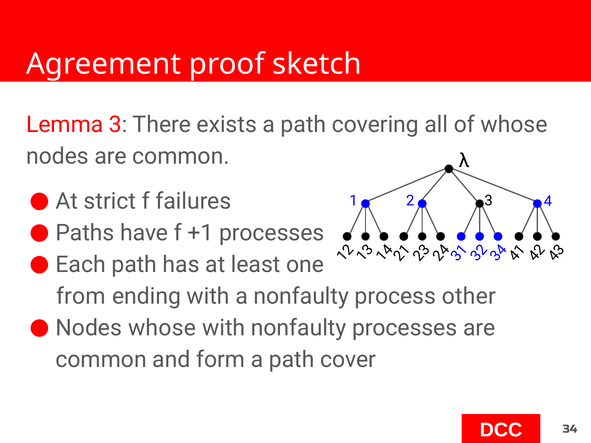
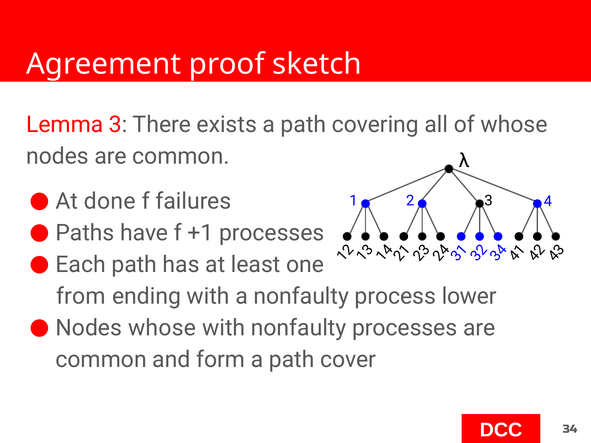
strict: strict -> done
other: other -> lower
